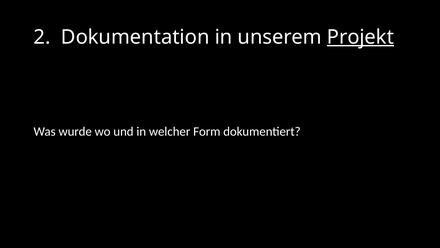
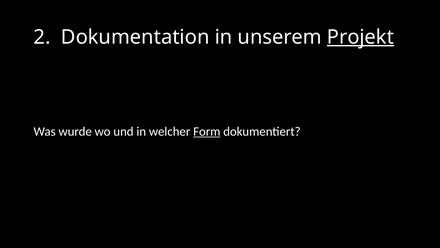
Form underline: none -> present
